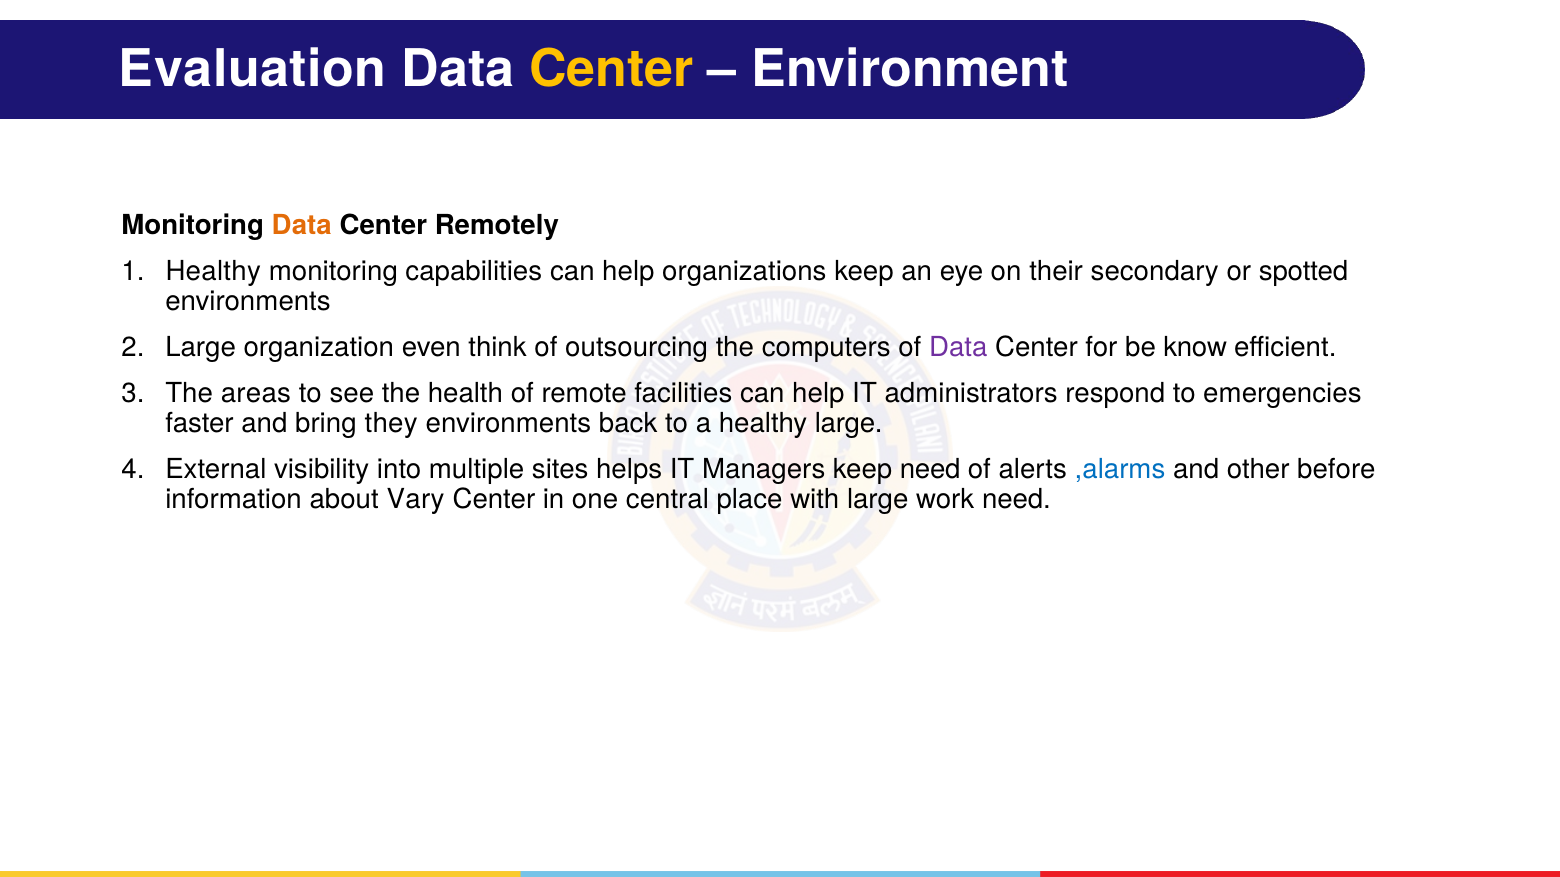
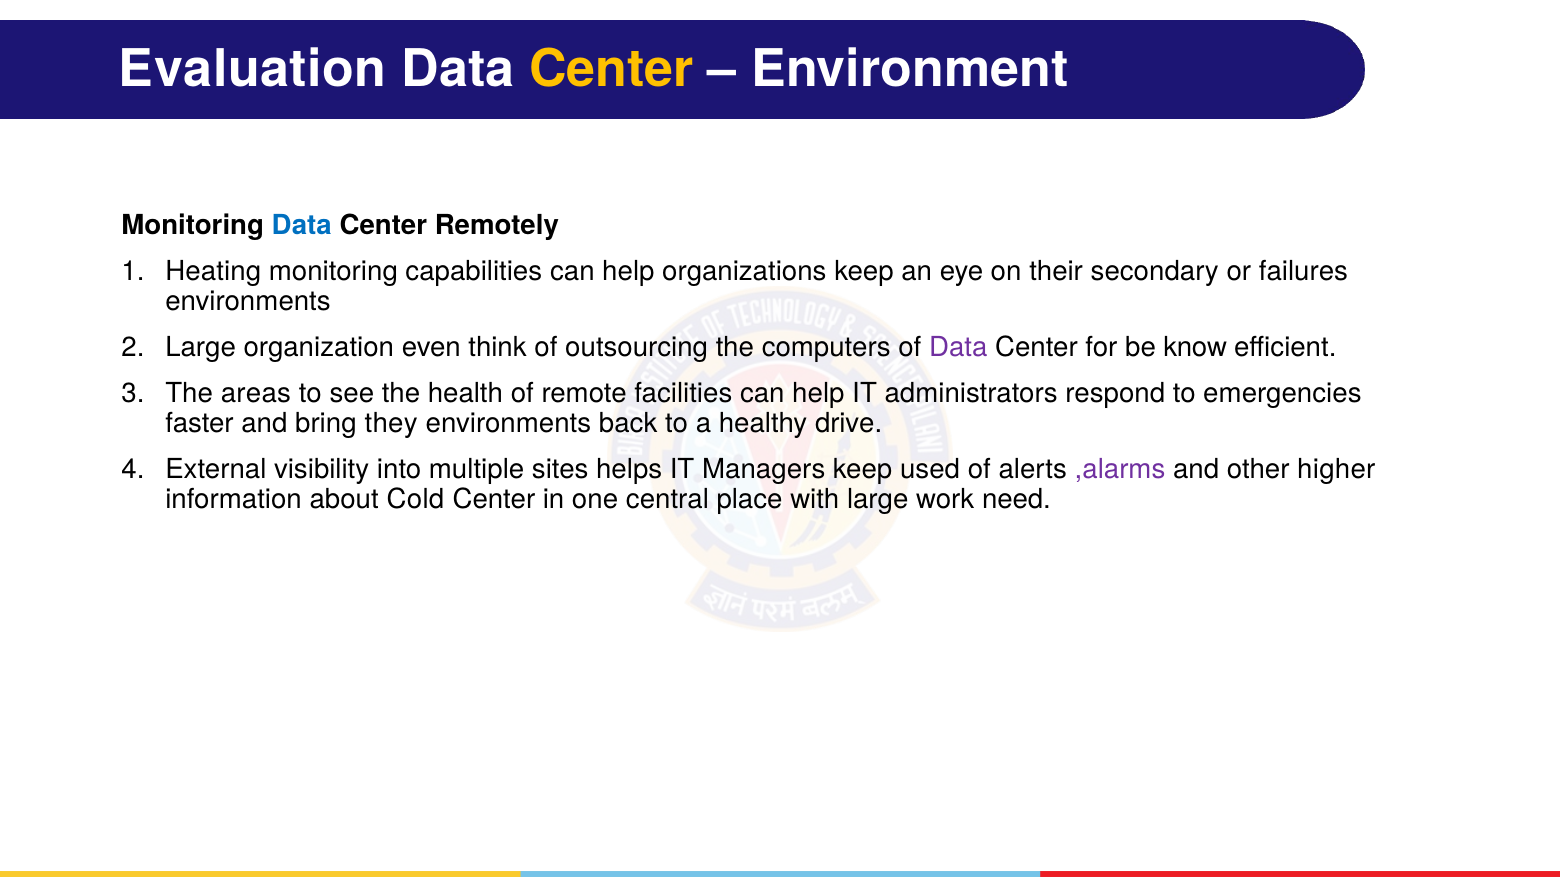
Data at (302, 225) colour: orange -> blue
Healthy at (213, 272): Healthy -> Heating
spotted: spotted -> failures
healthy large: large -> drive
keep need: need -> used
,alarms colour: blue -> purple
before: before -> higher
Vary: Vary -> Cold
